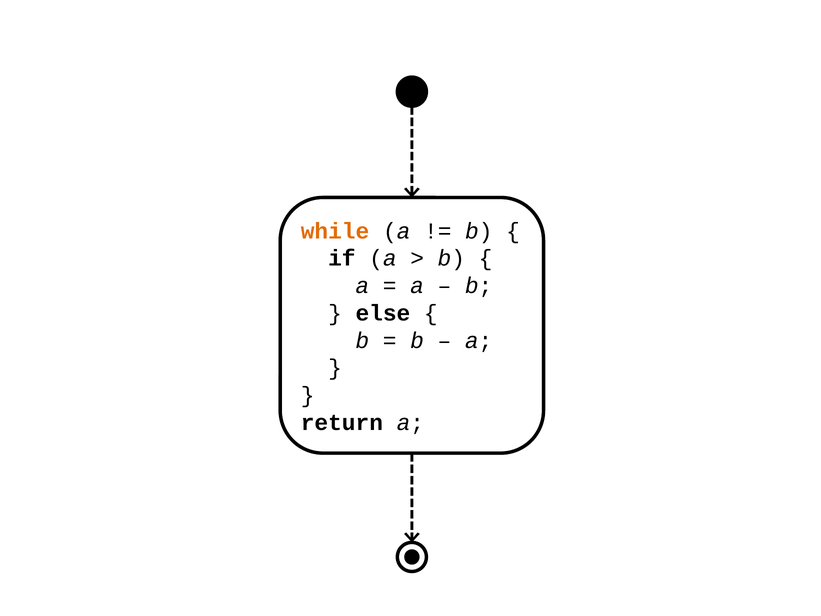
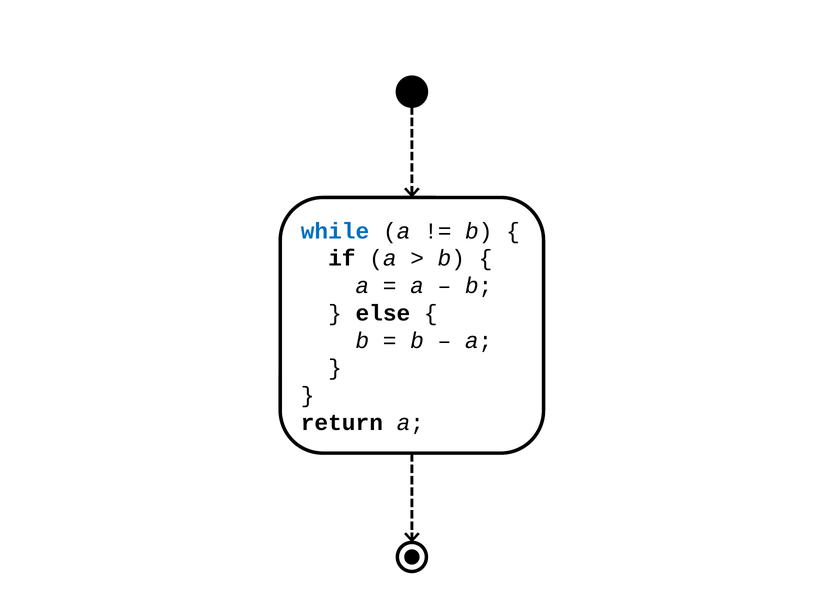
while colour: orange -> blue
